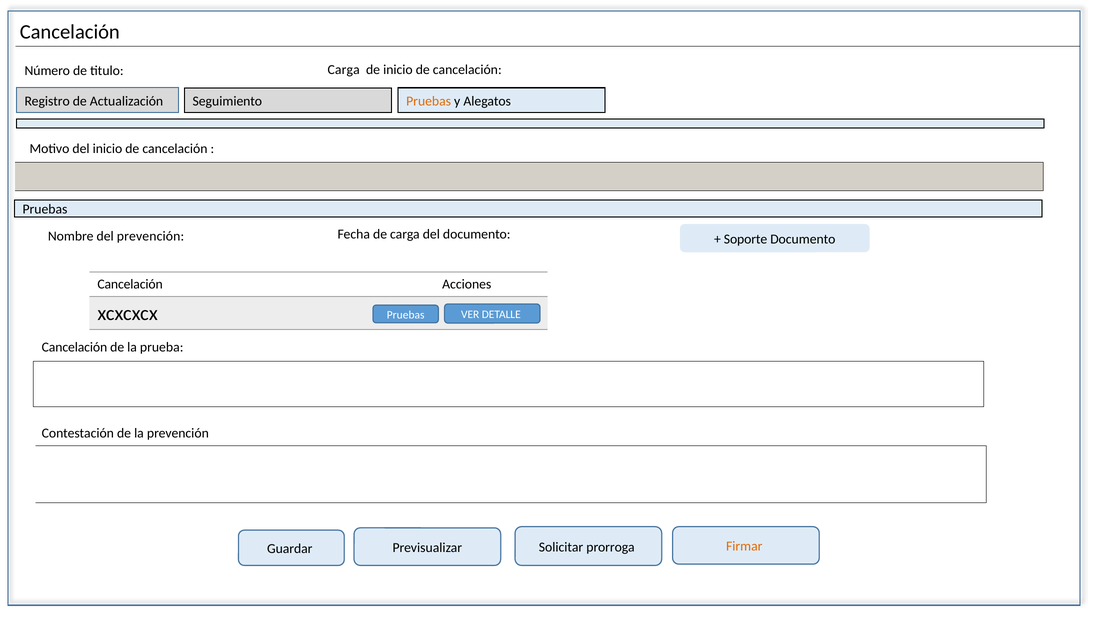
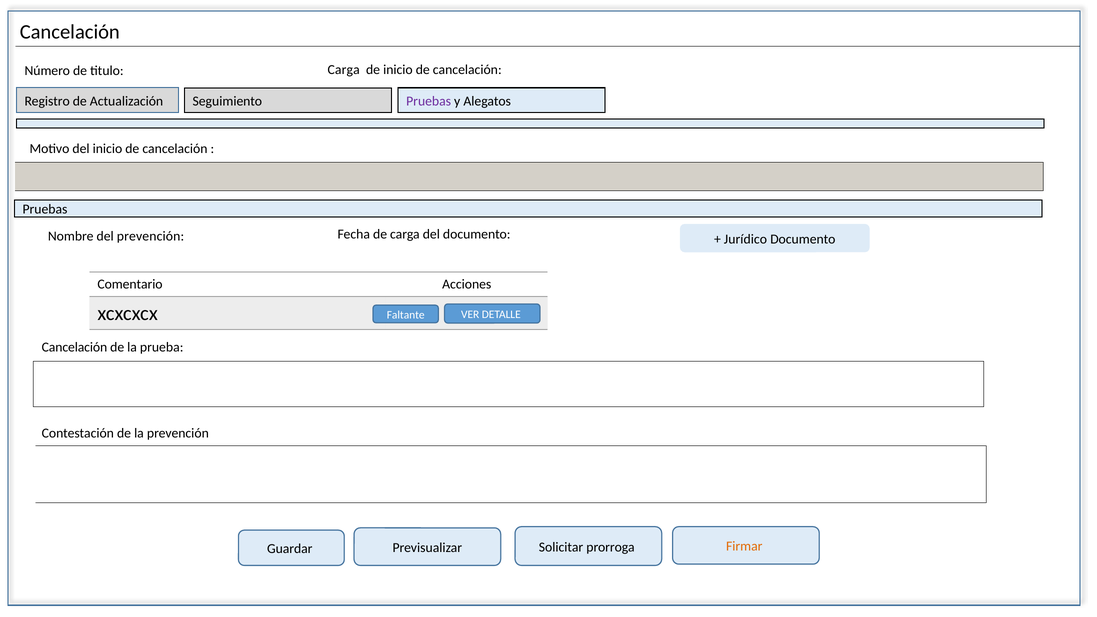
Pruebas at (429, 101) colour: orange -> purple
Soporte: Soporte -> Jurídico
Cancelación at (130, 284): Cancelación -> Comentario
xcxcxcx Pruebas: Pruebas -> Faltante
